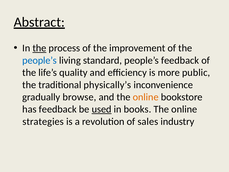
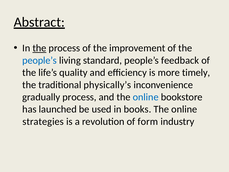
public: public -> timely
gradually browse: browse -> process
online at (146, 97) colour: orange -> blue
has feedback: feedback -> launched
used underline: present -> none
sales: sales -> form
